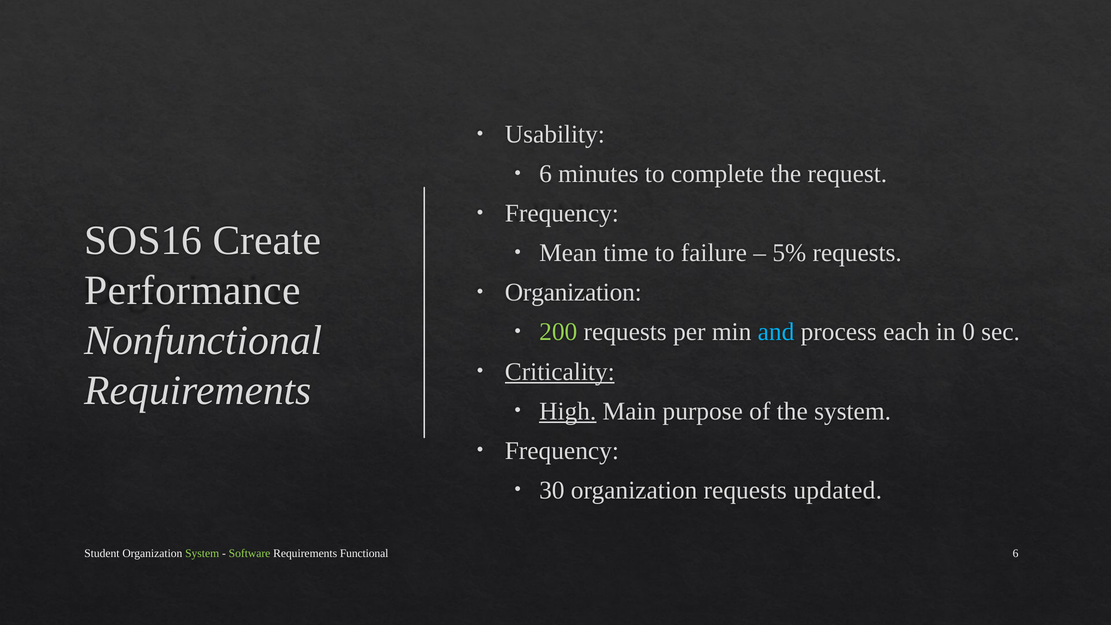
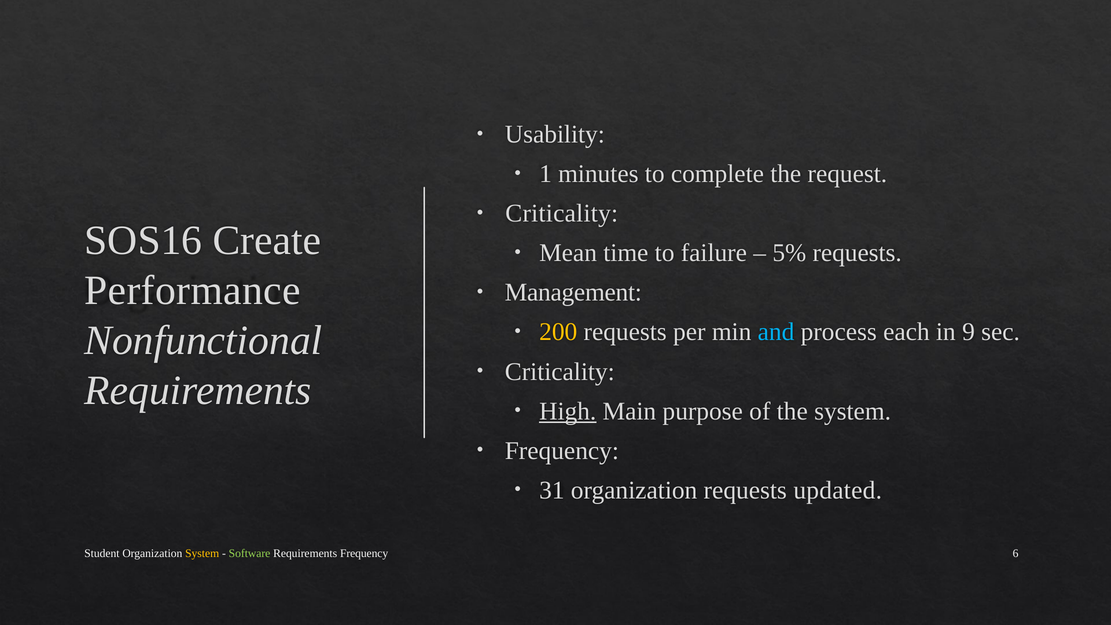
6 at (546, 174): 6 -> 1
Frequency at (562, 213): Frequency -> Criticality
Organization at (573, 293): Organization -> Management
200 colour: light green -> yellow
0: 0 -> 9
Criticality at (560, 372) underline: present -> none
30: 30 -> 31
System at (202, 553) colour: light green -> yellow
Requirements Functional: Functional -> Frequency
